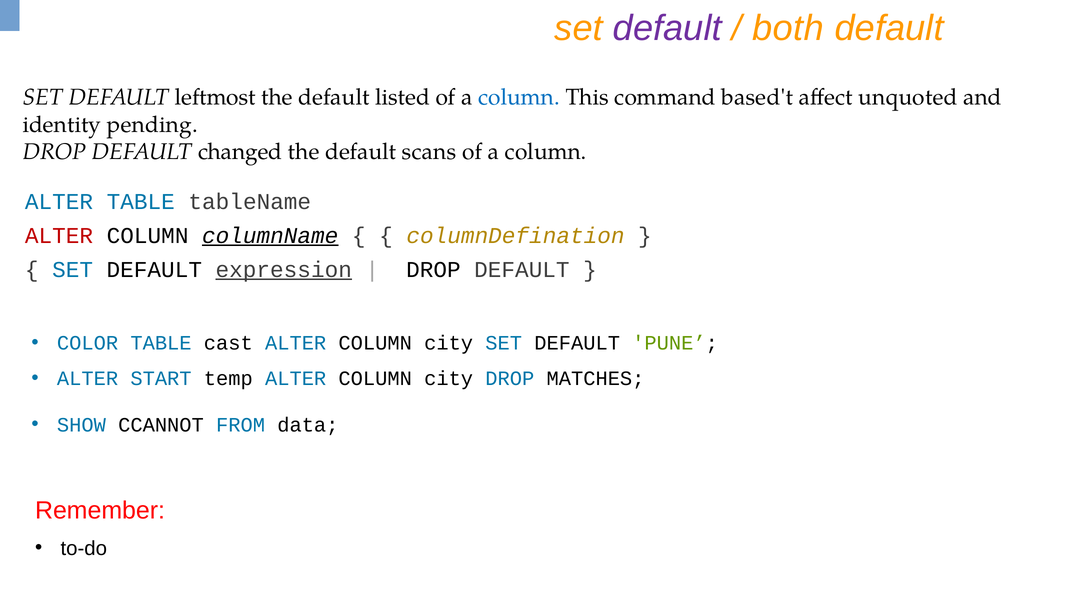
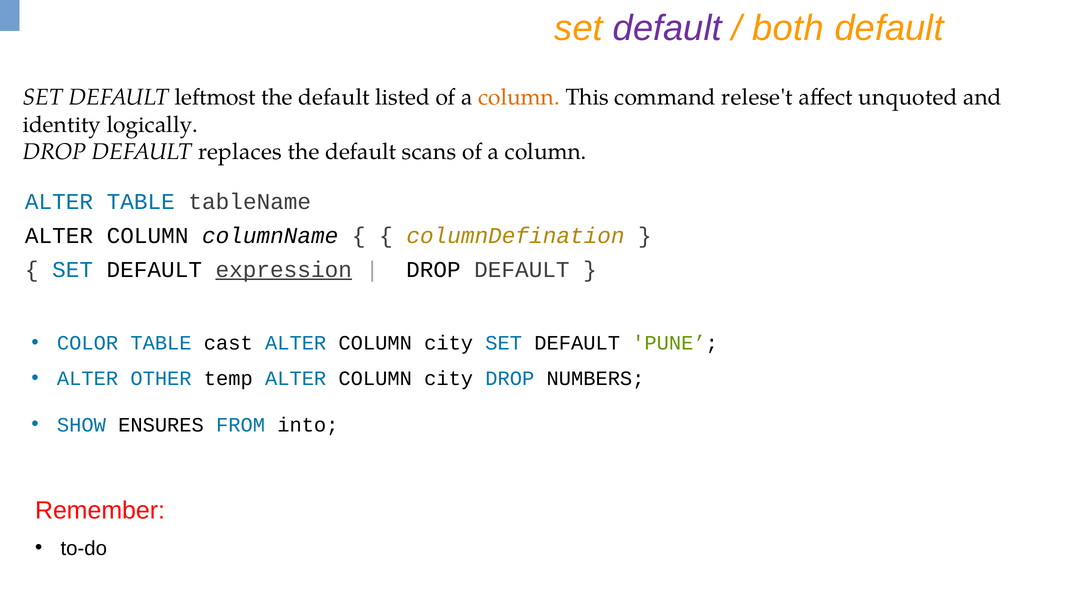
column at (519, 97) colour: blue -> orange
based't: based't -> relese't
pending: pending -> logically
changed: changed -> replaces
ALTER at (59, 236) colour: red -> black
columnName underline: present -> none
START: START -> OTHER
MATCHES: MATCHES -> NUMBERS
CCANNOT: CCANNOT -> ENSURES
data: data -> into
